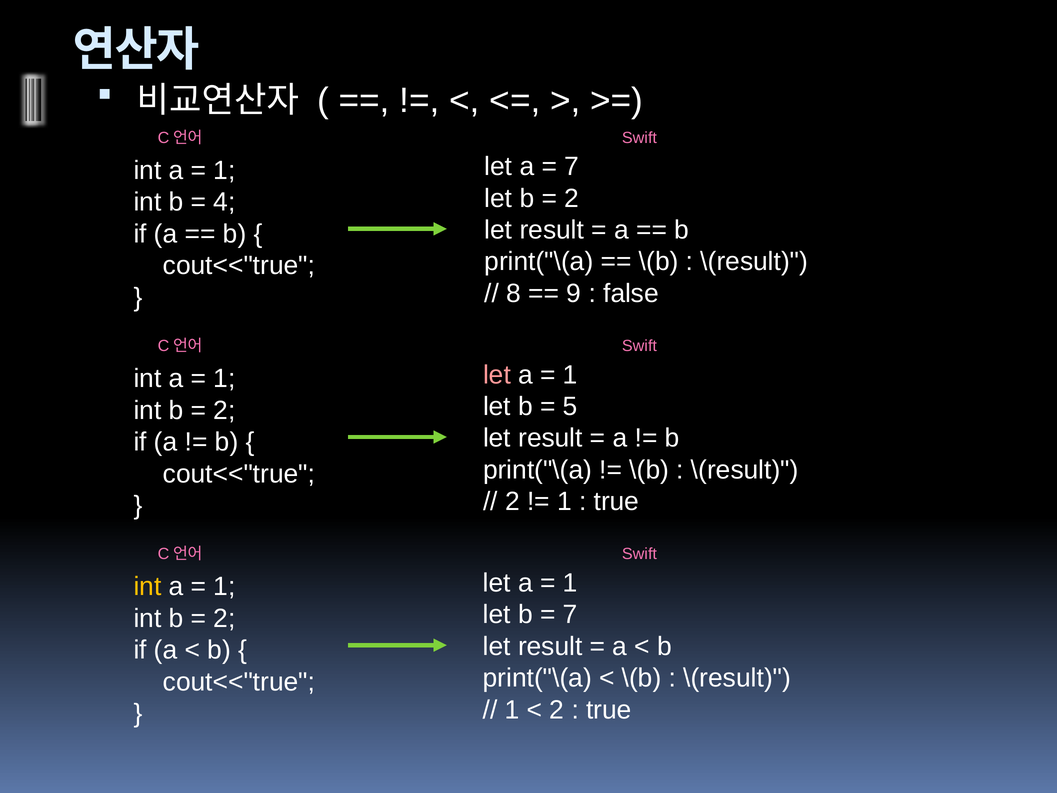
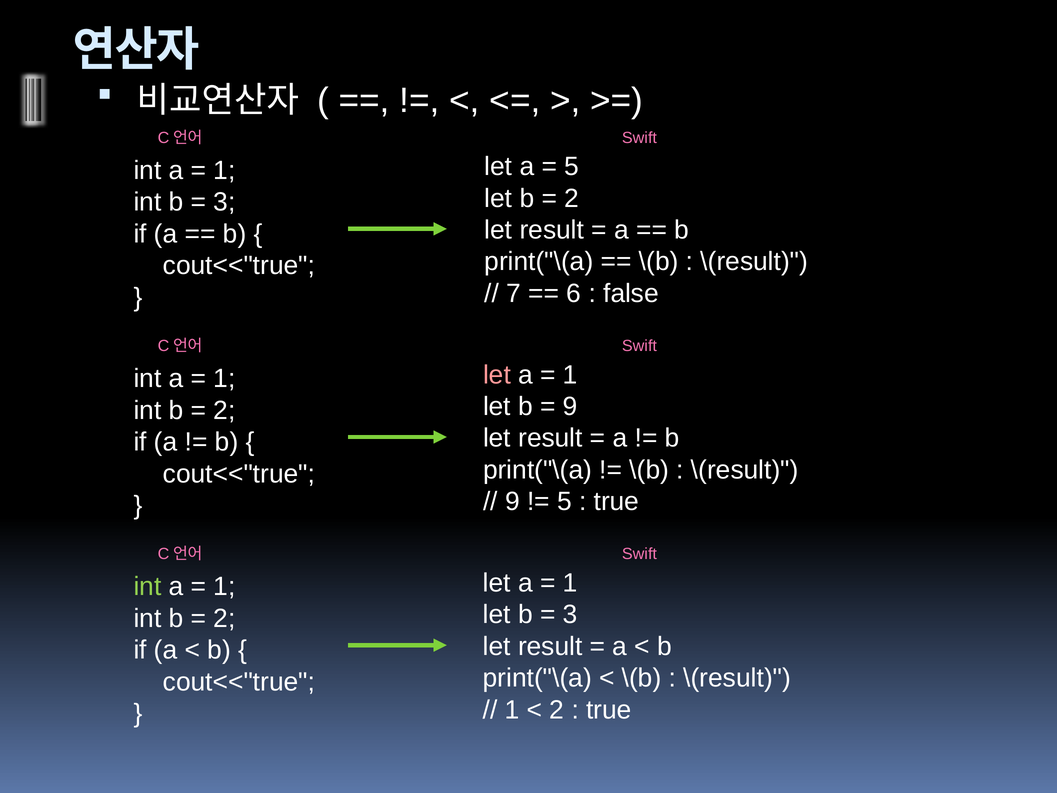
7 at (572, 167): 7 -> 5
4 at (224, 202): 4 -> 3
8: 8 -> 7
9: 9 -> 6
5 at (570, 406): 5 -> 9
2 at (512, 502): 2 -> 9
1 at (564, 502): 1 -> 5
int at (148, 587) colour: yellow -> light green
7 at (570, 614): 7 -> 3
